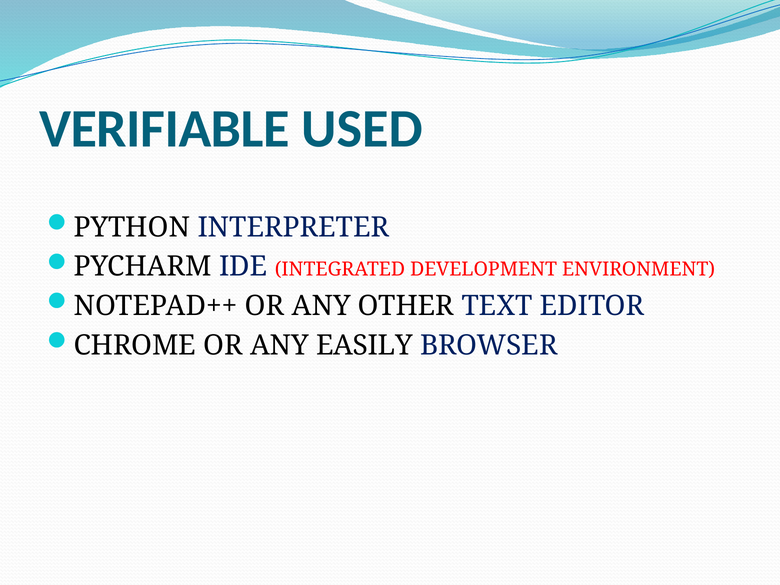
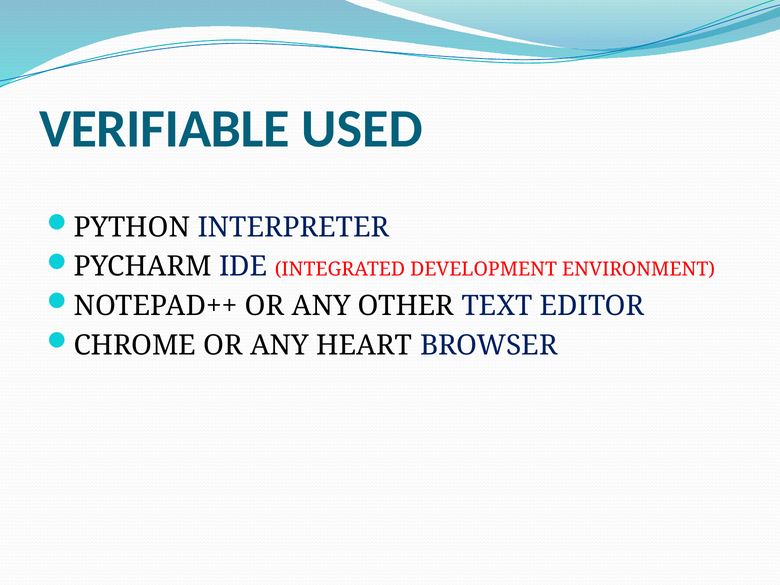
EASILY: EASILY -> HEART
